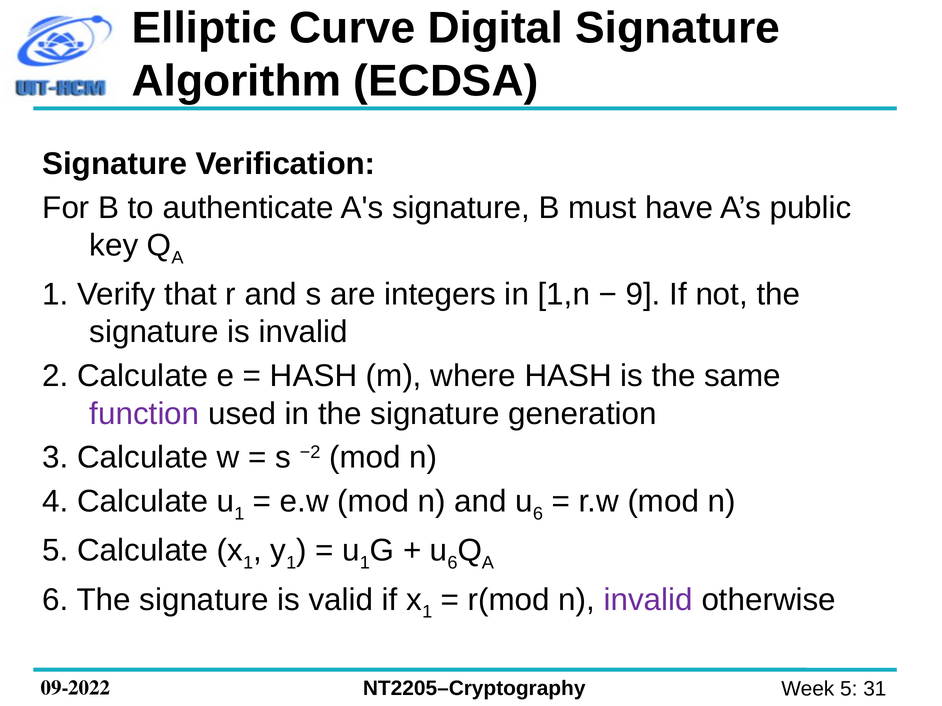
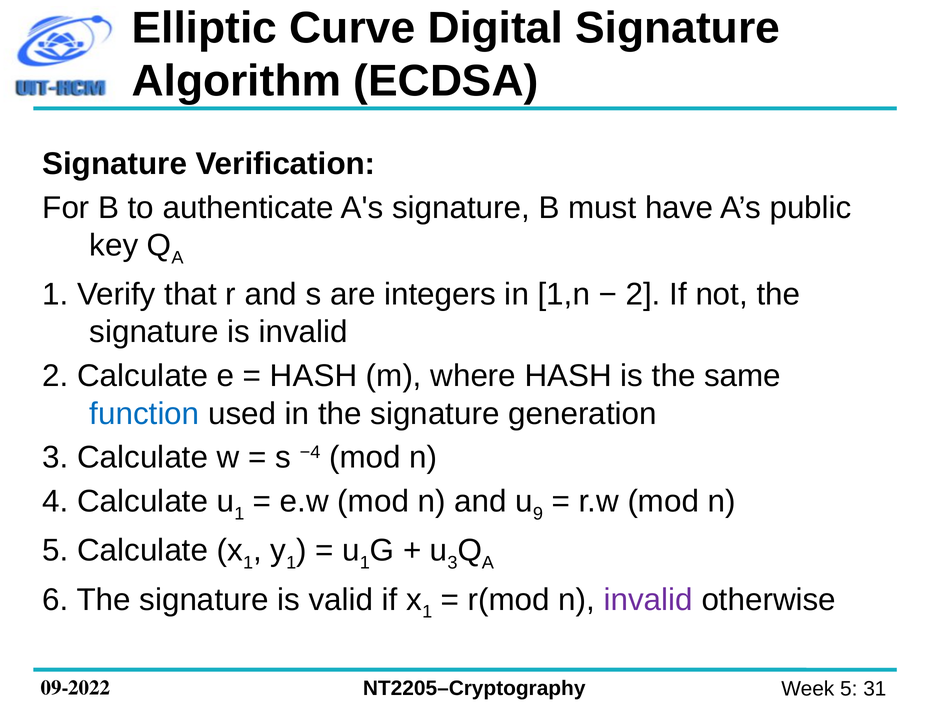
9 at (643, 295): 9 -> 2
function colour: purple -> blue
−2: −2 -> −4
6 at (538, 514): 6 -> 9
6 at (453, 563): 6 -> 3
